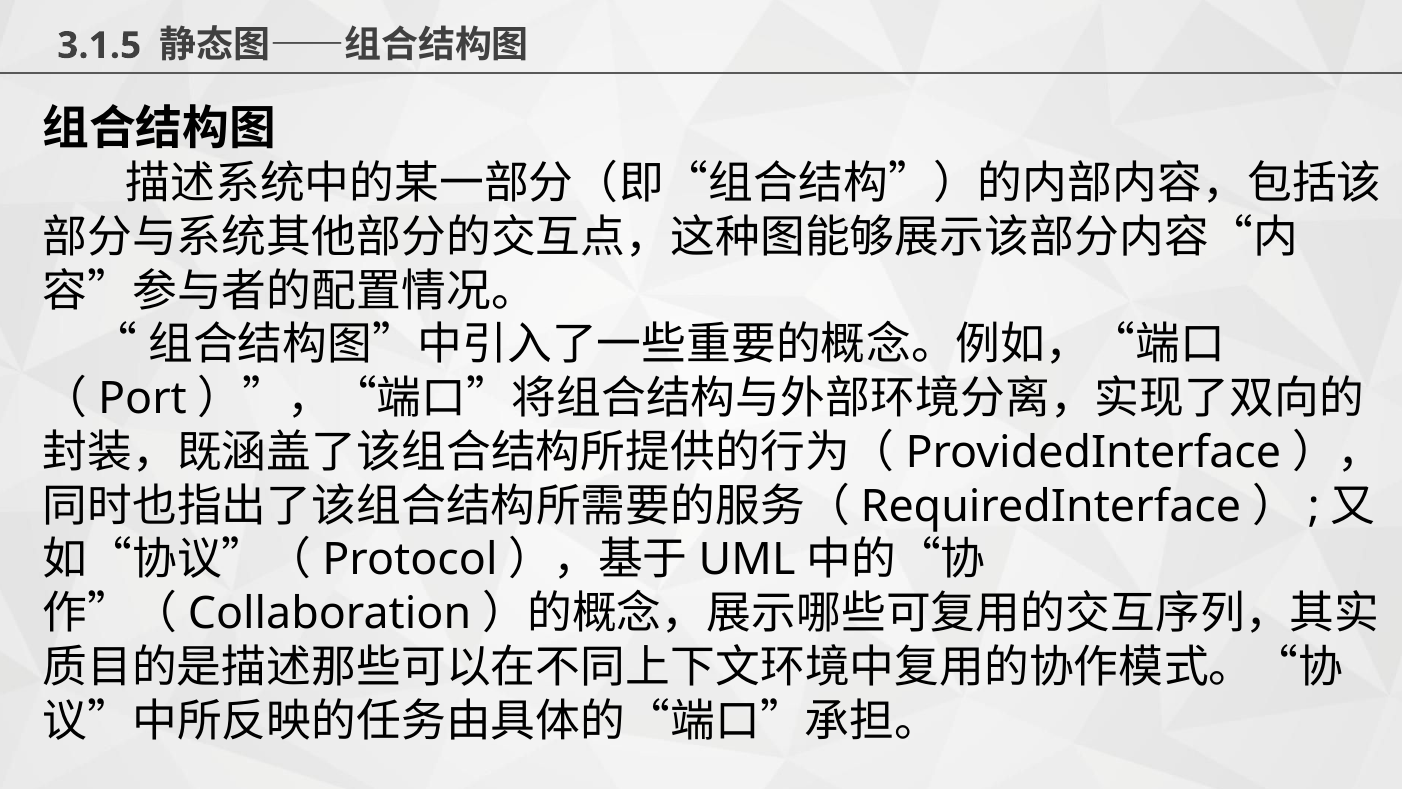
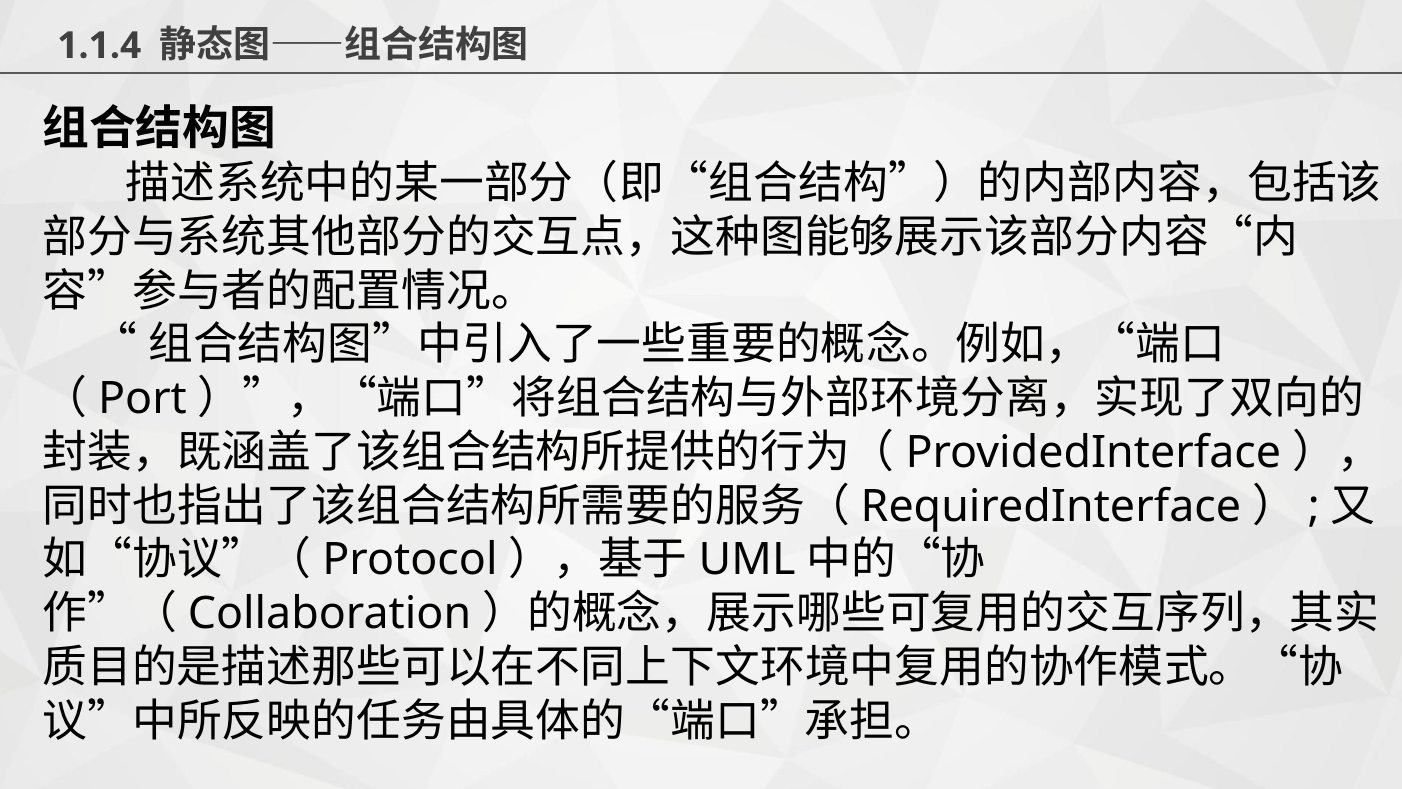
3.1.5: 3.1.5 -> 1.1.4
